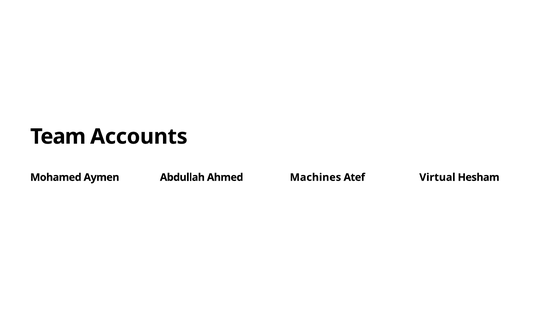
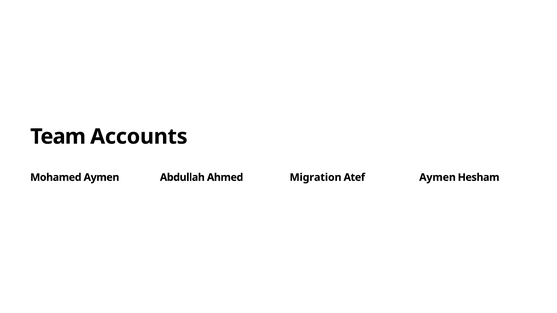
Machines: Machines -> Migration
Atef Virtual: Virtual -> Aymen
